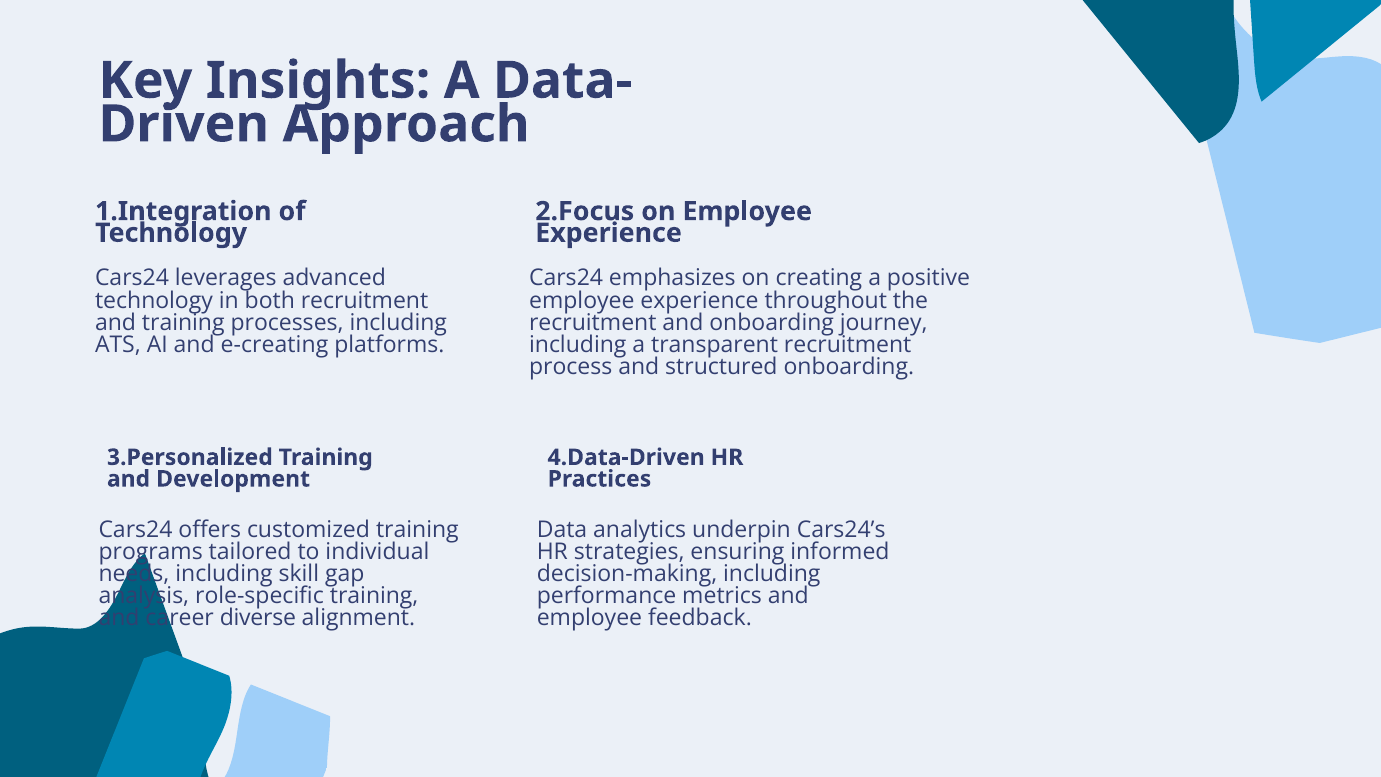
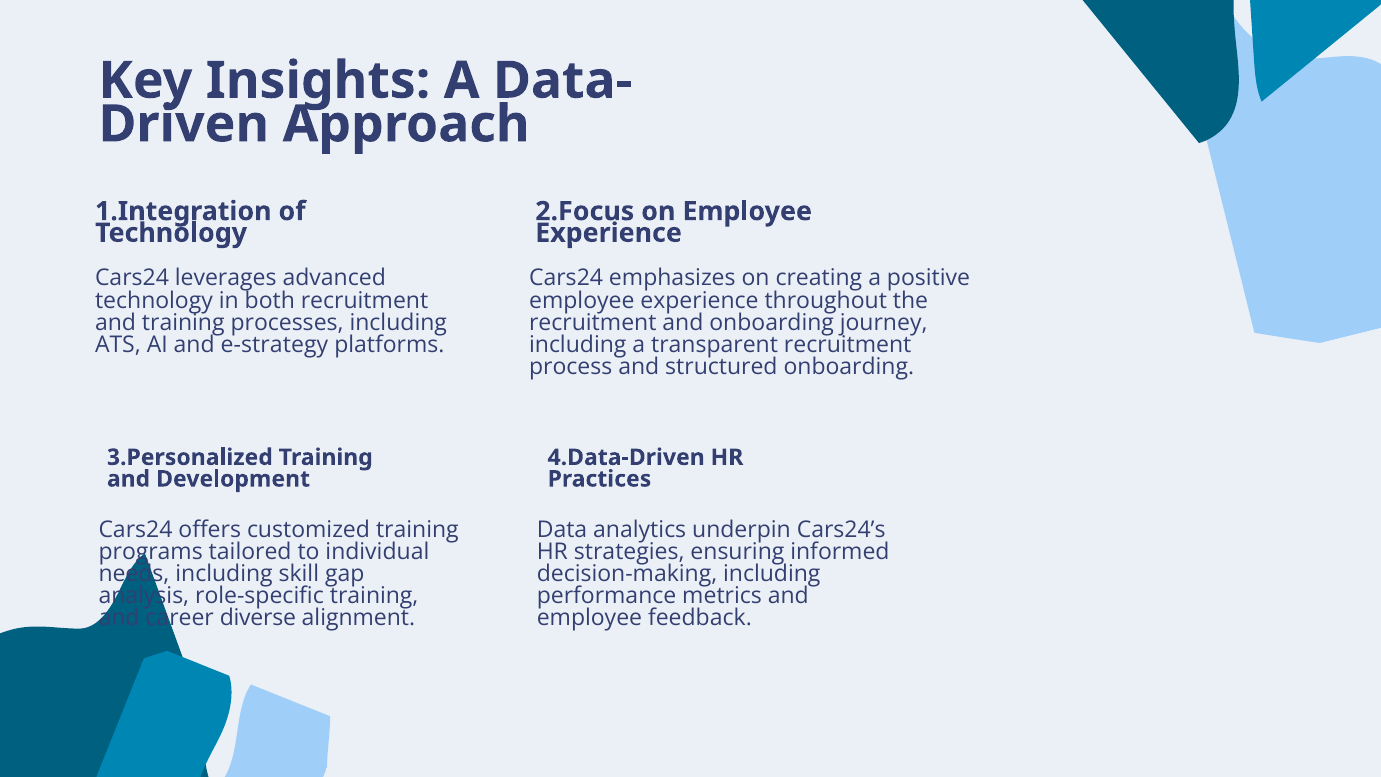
e-creating: e-creating -> e-strategy
